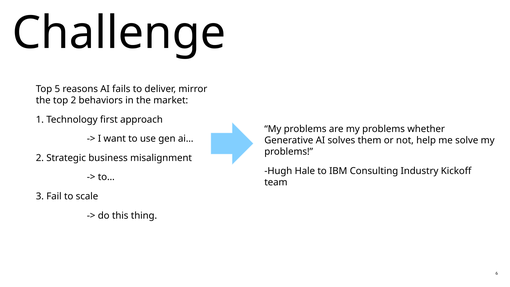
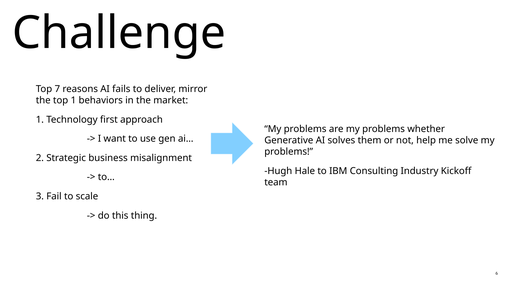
5: 5 -> 7
top 2: 2 -> 1
